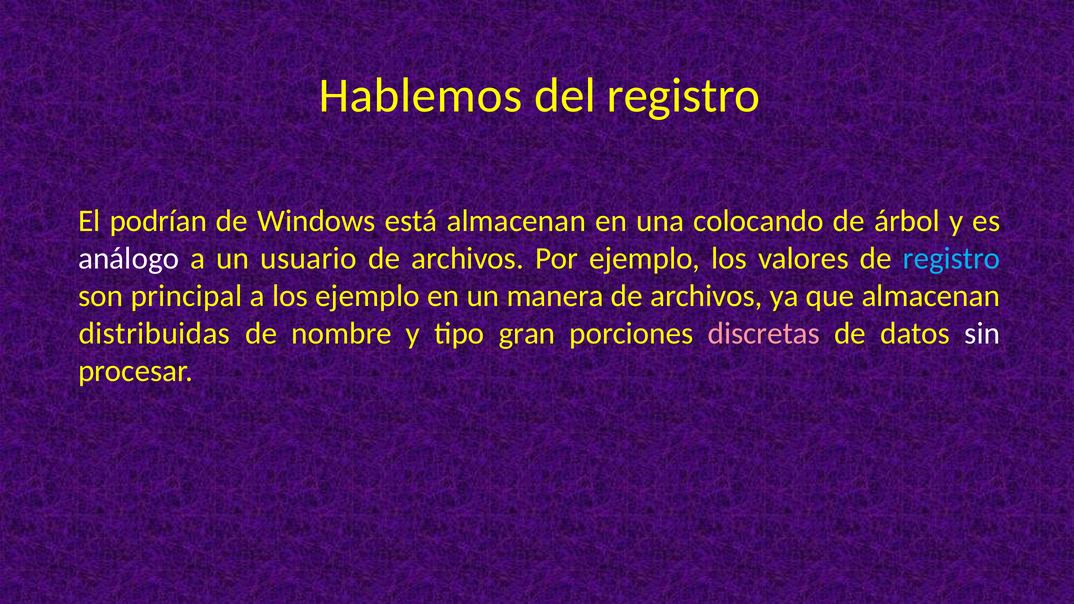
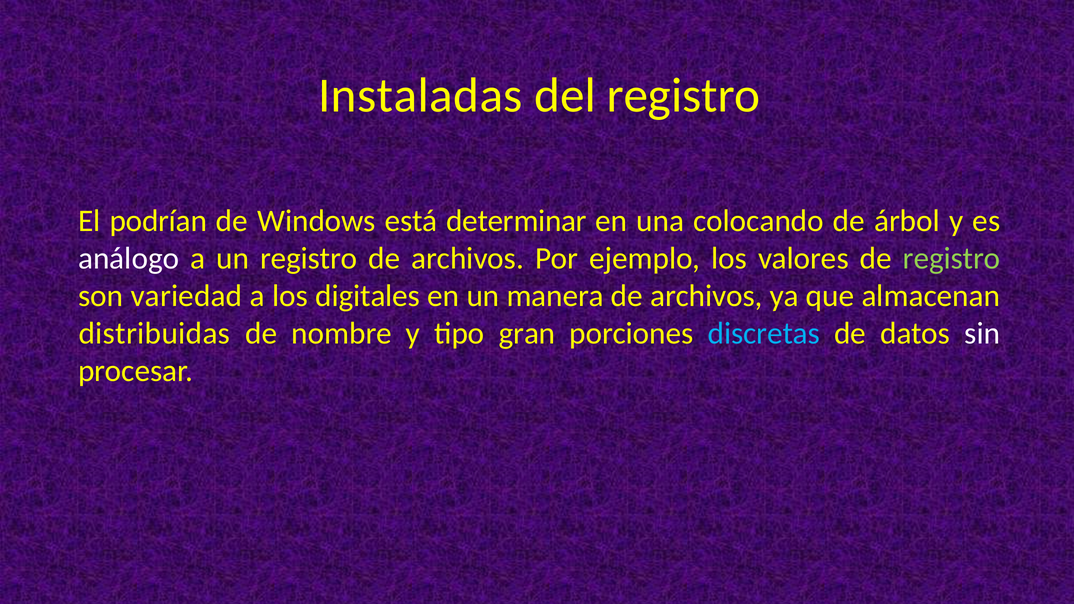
Hablemos: Hablemos -> Instaladas
está almacenan: almacenan -> determinar
un usuario: usuario -> registro
registro at (952, 258) colour: light blue -> light green
principal: principal -> variedad
los ejemplo: ejemplo -> digitales
discretas colour: pink -> light blue
